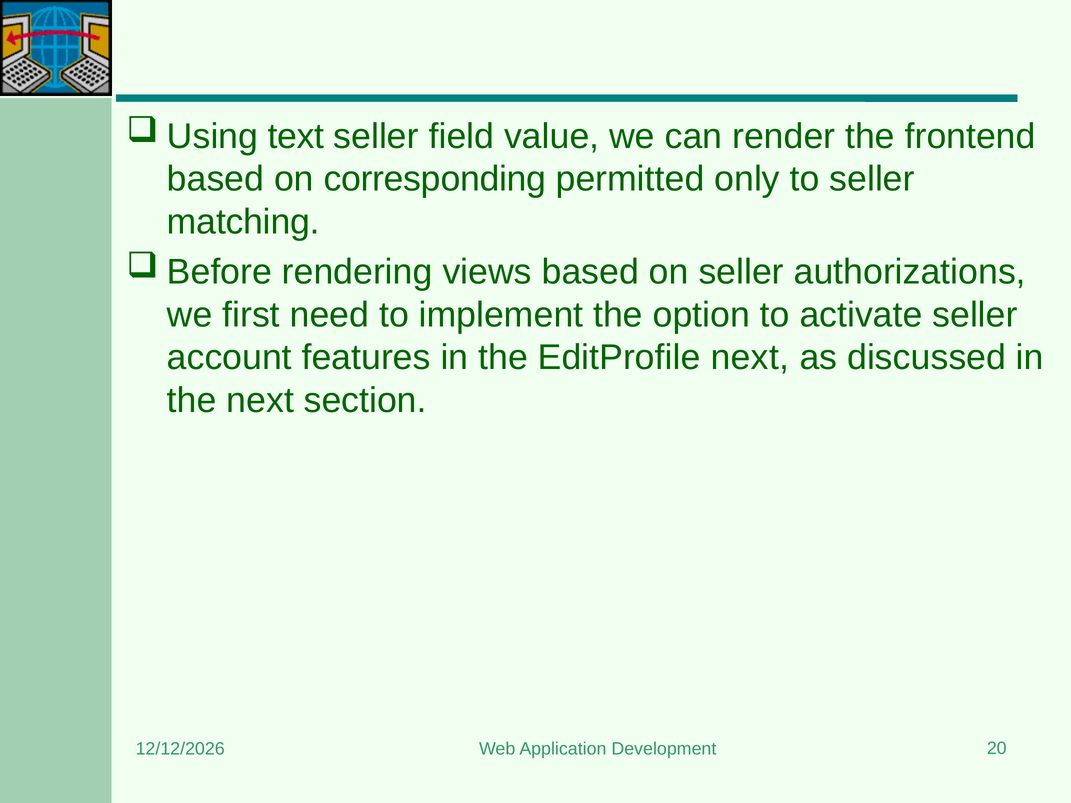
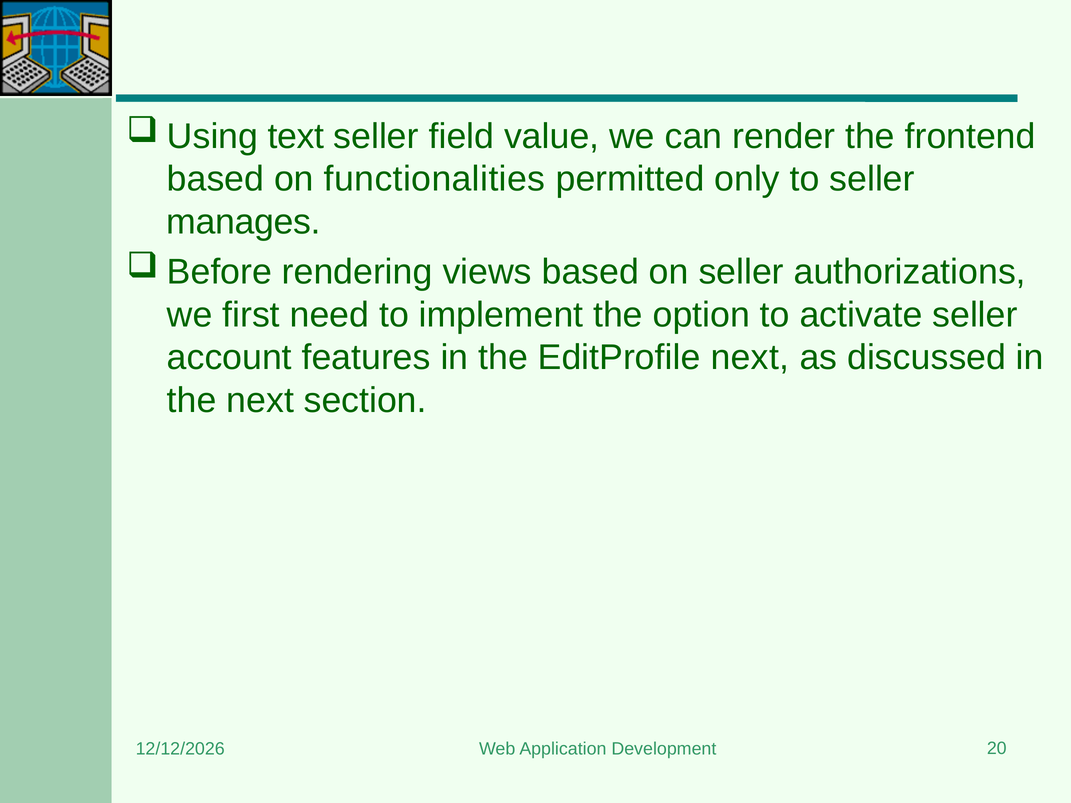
corresponding: corresponding -> functionalities
matching: matching -> manages
